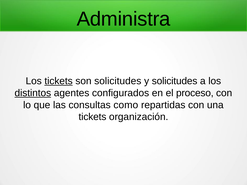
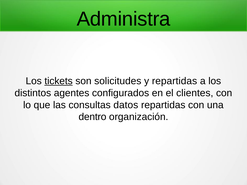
y solicitudes: solicitudes -> repartidas
distintos underline: present -> none
proceso: proceso -> clientes
como: como -> datos
tickets at (92, 117): tickets -> dentro
